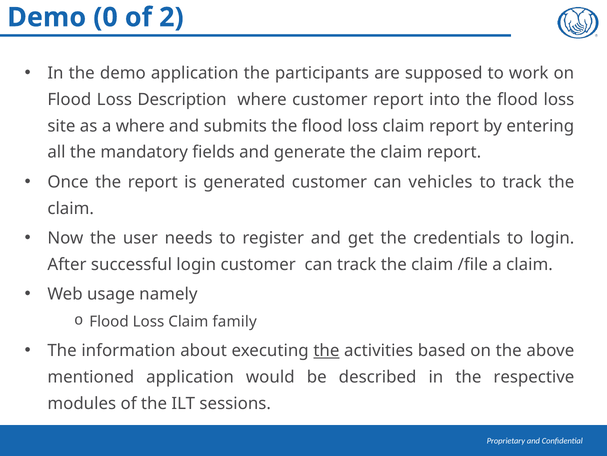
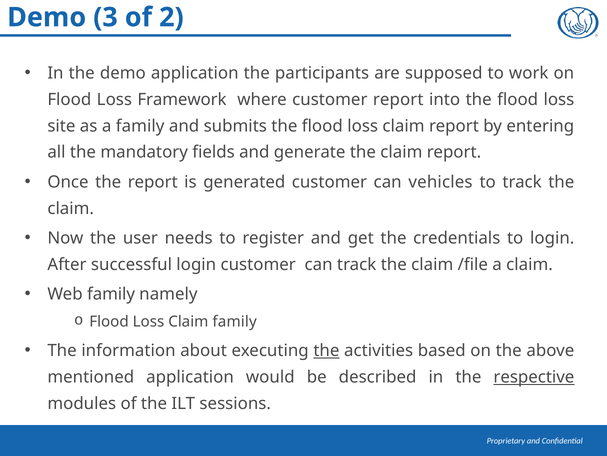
0: 0 -> 3
Description: Description -> Framework
a where: where -> family
Web usage: usage -> family
respective underline: none -> present
